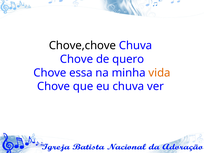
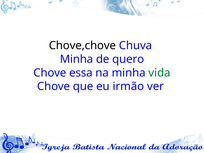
Chove at (76, 59): Chove -> Minha
vida colour: orange -> green
eu chuva: chuva -> irmão
